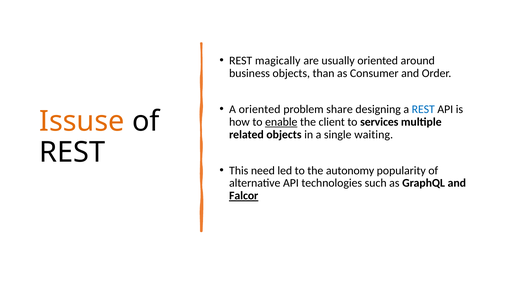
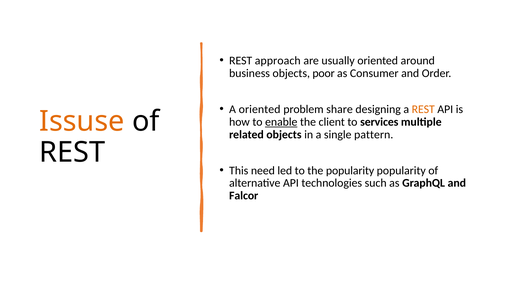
magically: magically -> approach
than: than -> poor
REST at (423, 109) colour: blue -> orange
waiting: waiting -> pattern
the autonomy: autonomy -> popularity
Falcor underline: present -> none
